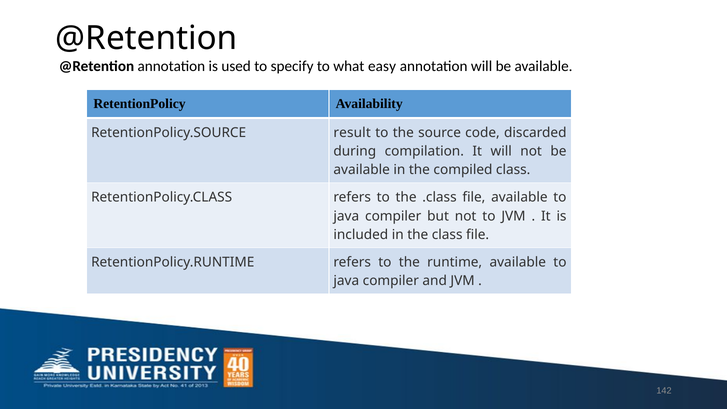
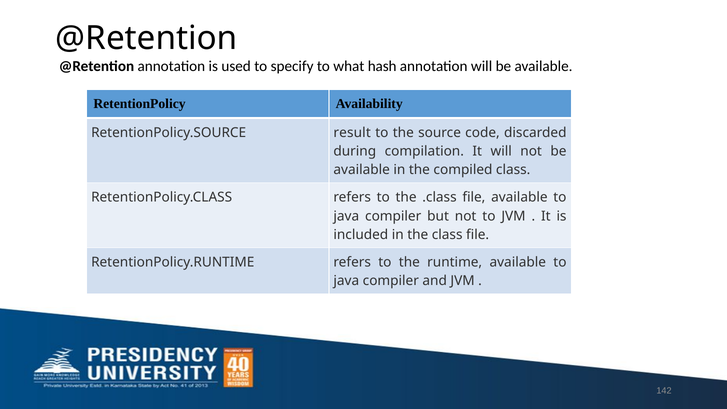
easy: easy -> hash
